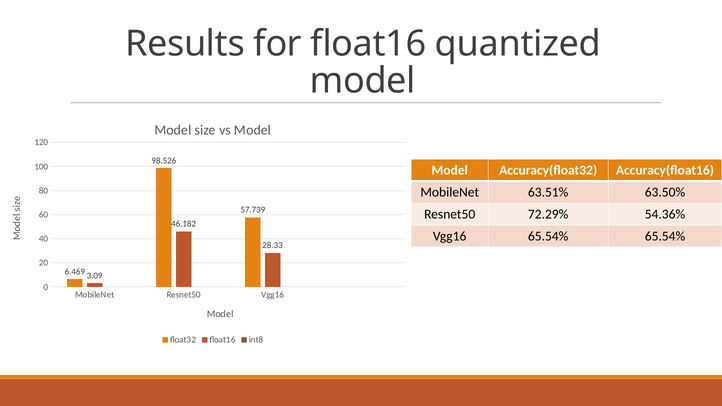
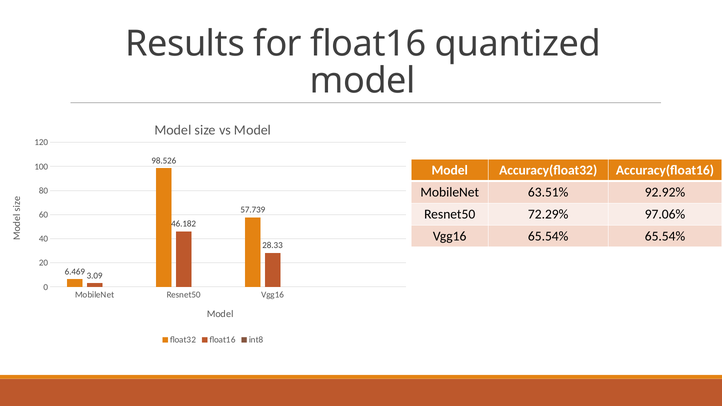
63.50%: 63.50% -> 92.92%
54.36%: 54.36% -> 97.06%
